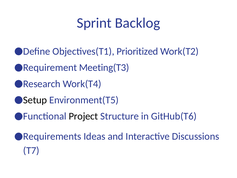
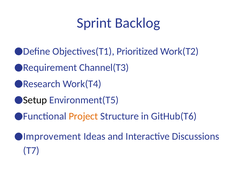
Meeting(T3: Meeting(T3 -> Channel(T3
Project colour: black -> orange
Requirements: Requirements -> Improvement
